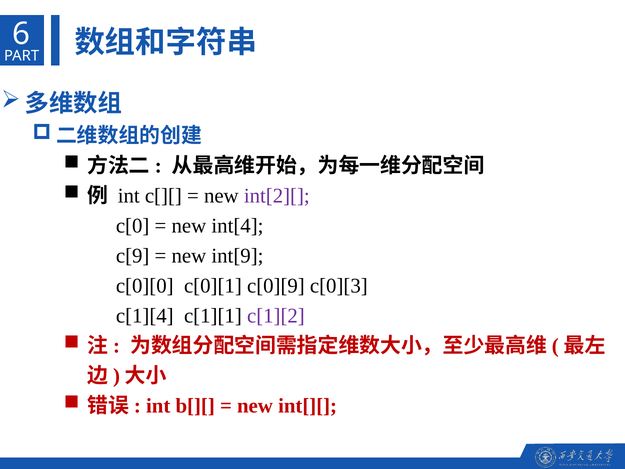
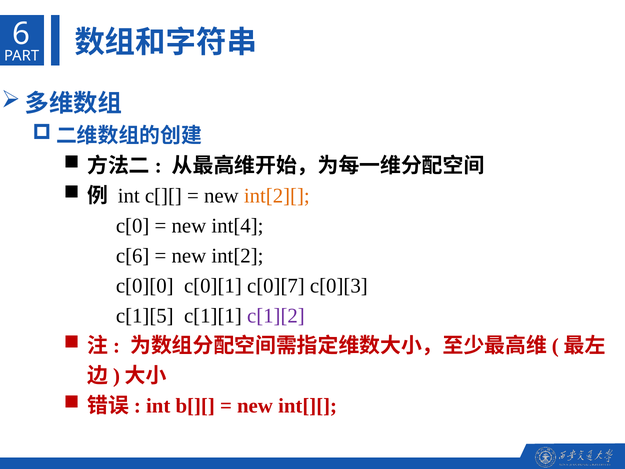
int[2][ colour: purple -> orange
c[9: c[9 -> c[6
int[9: int[9 -> int[2
c[0][9: c[0][9 -> c[0][7
c[1][4: c[1][4 -> c[1][5
